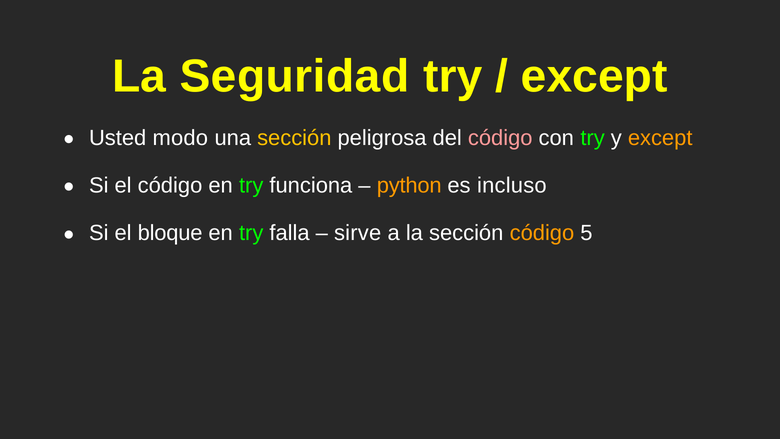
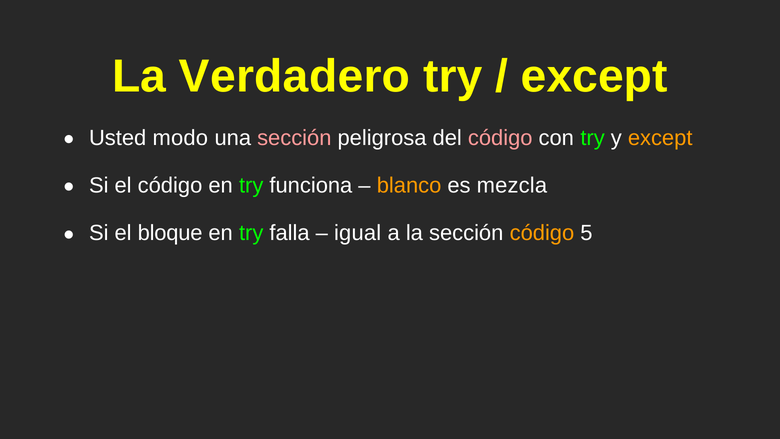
Seguridad: Seguridad -> Verdadero
sección at (294, 138) colour: yellow -> pink
python: python -> blanco
incluso: incluso -> mezcla
sirve: sirve -> igual
